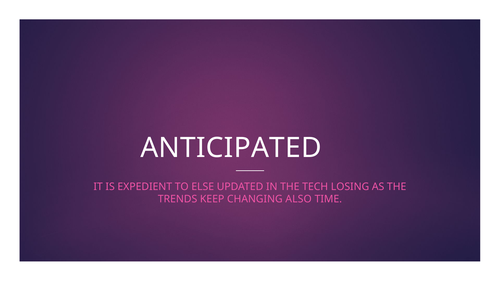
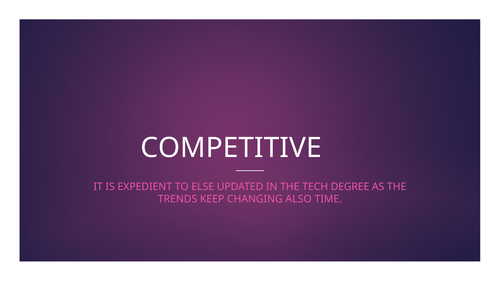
ANTICIPATED: ANTICIPATED -> COMPETITIVE
LOSING: LOSING -> DEGREE
